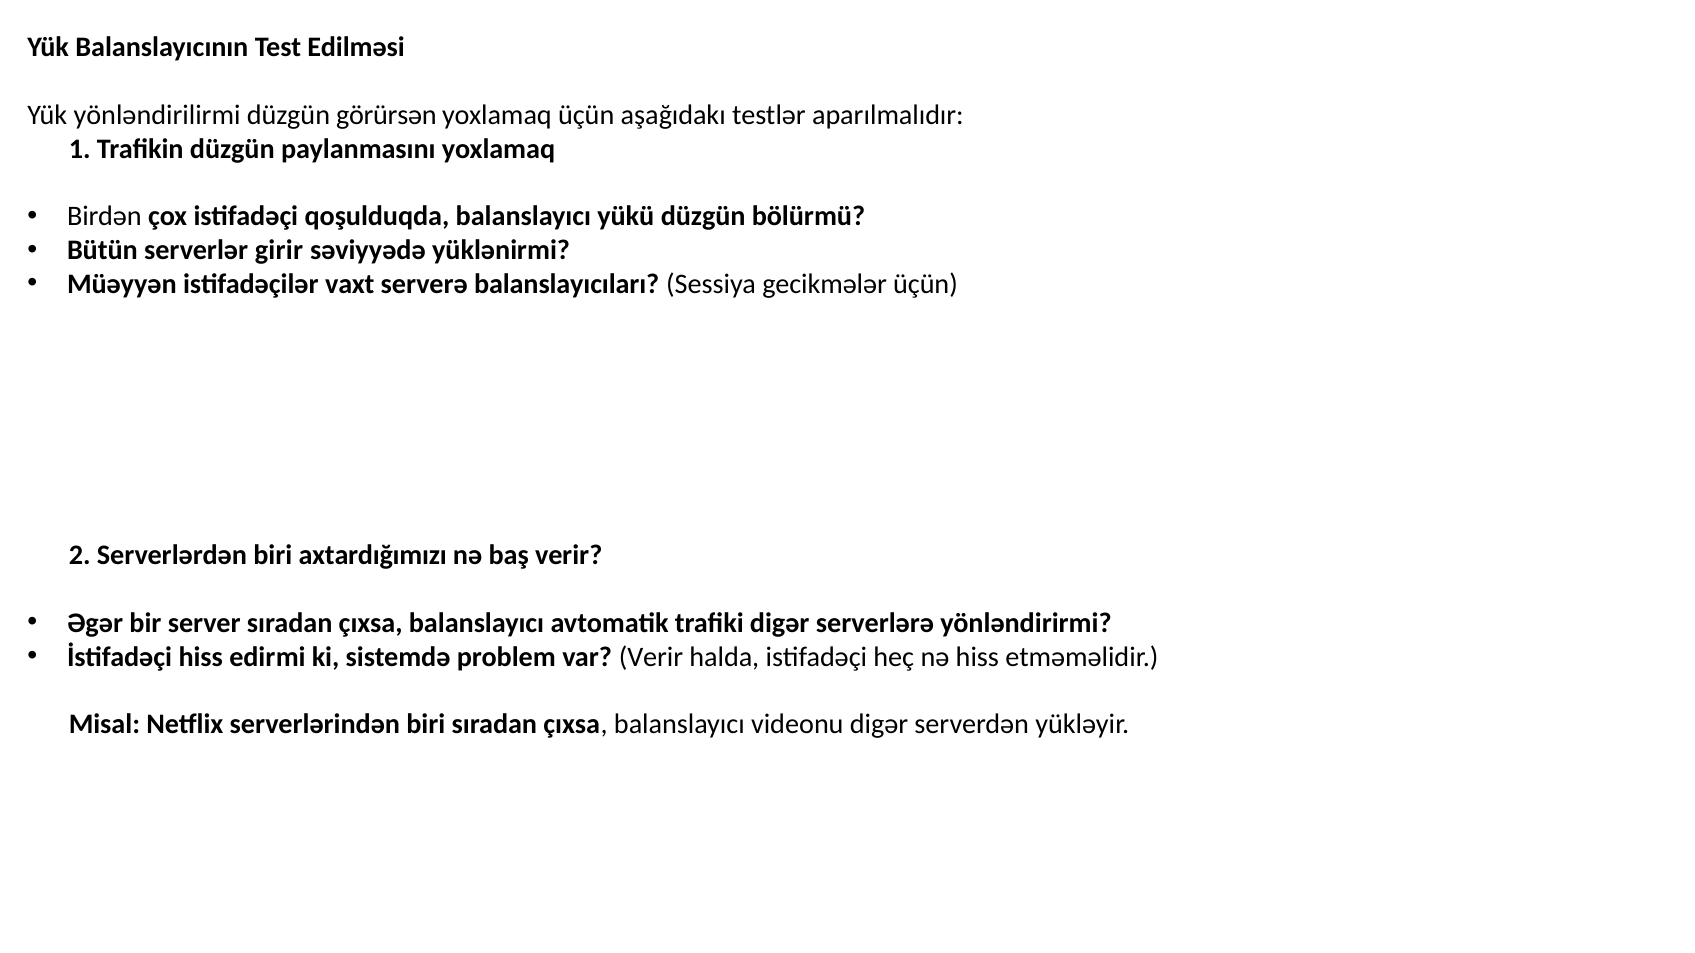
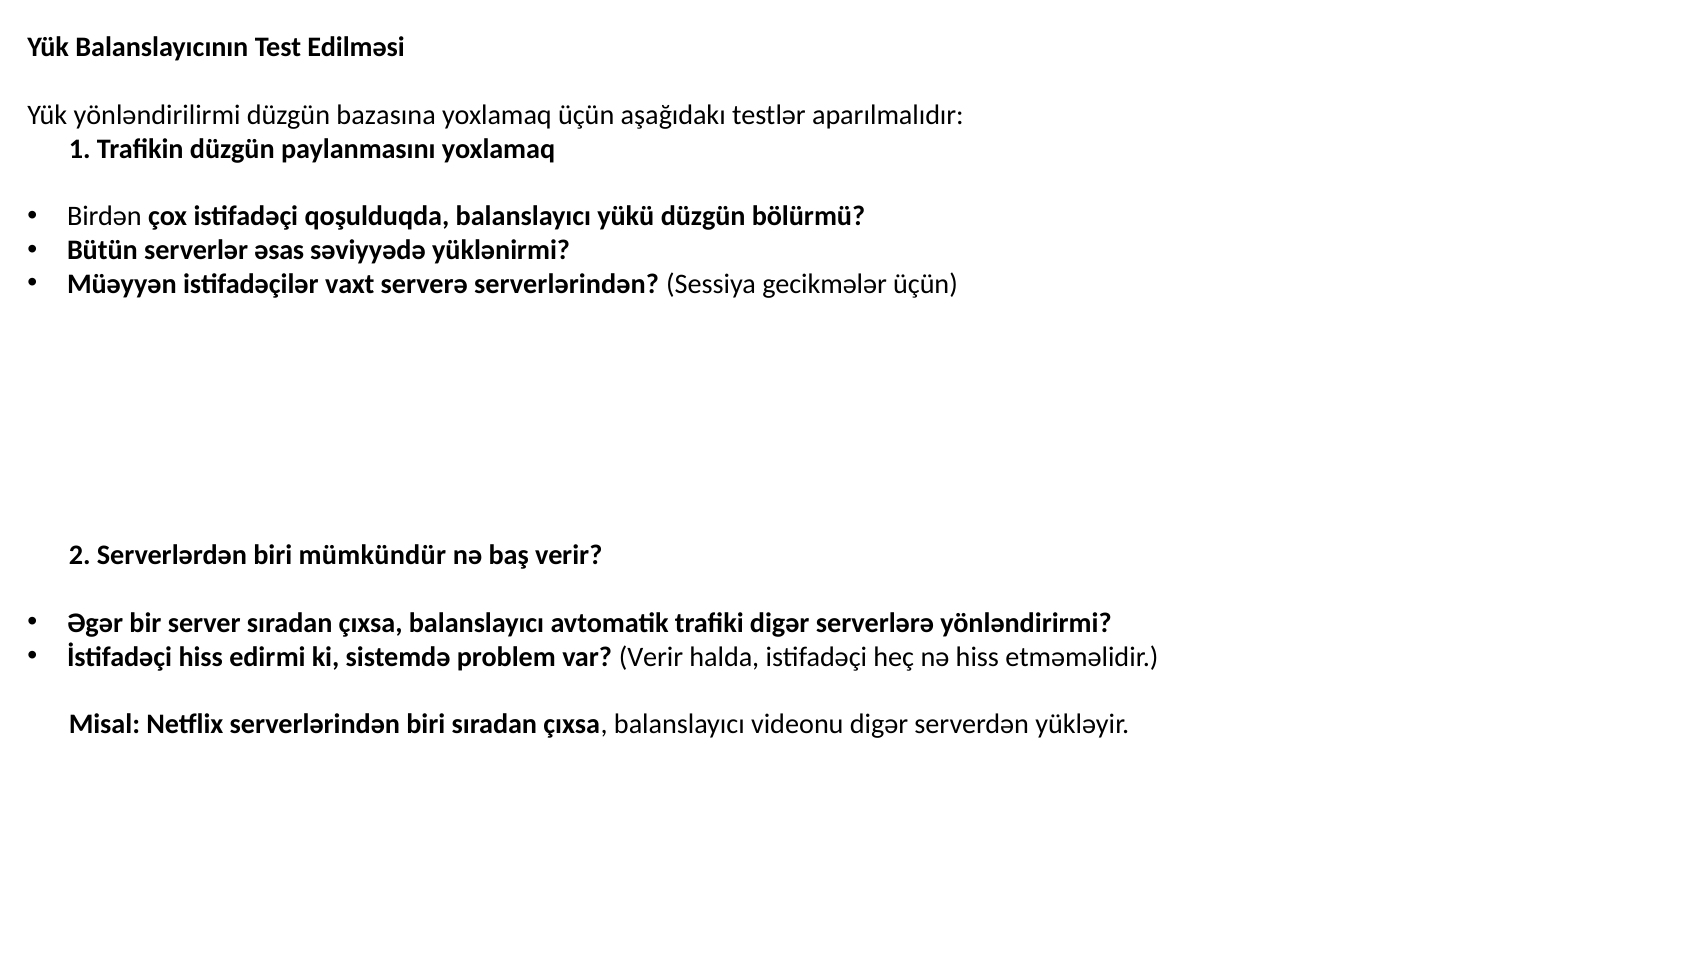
görürsən: görürsən -> bazasına
girir: girir -> əsas
serverə balanslayıcıları: balanslayıcıları -> serverlərindən
axtardığımızı: axtardığımızı -> mümkündür
